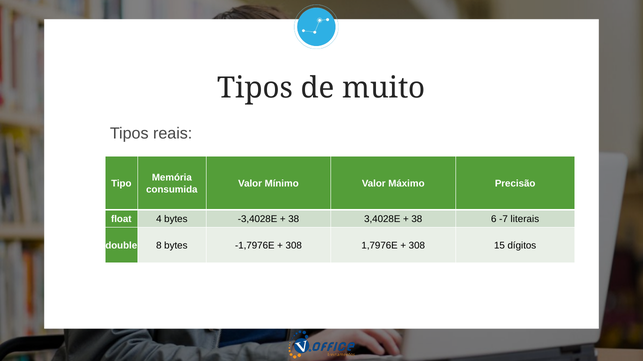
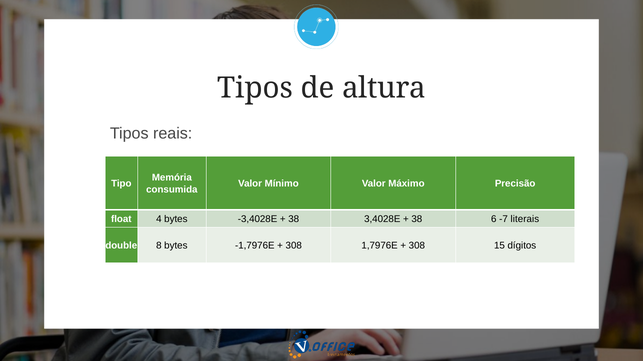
muito: muito -> altura
